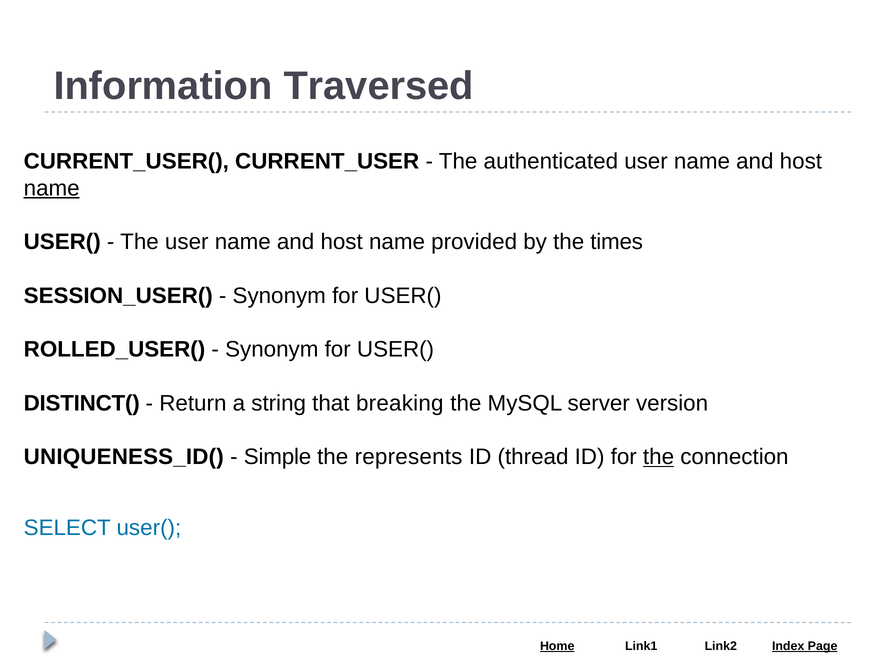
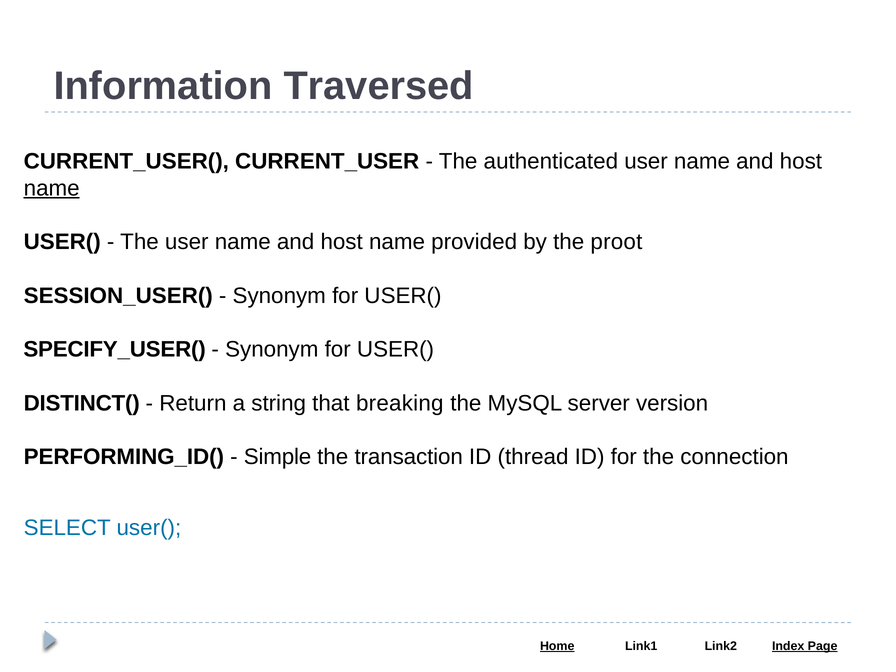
times: times -> proot
ROLLED_USER(: ROLLED_USER( -> SPECIFY_USER(
UNIQUENESS_ID(: UNIQUENESS_ID( -> PERFORMING_ID(
represents: represents -> transaction
the at (659, 457) underline: present -> none
